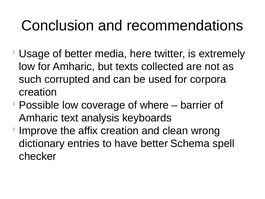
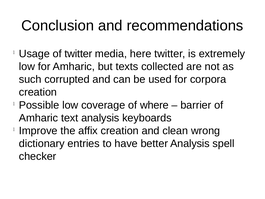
of better: better -> twitter
better Schema: Schema -> Analysis
